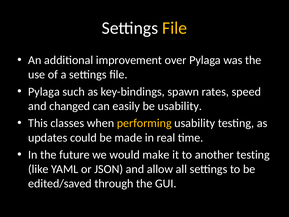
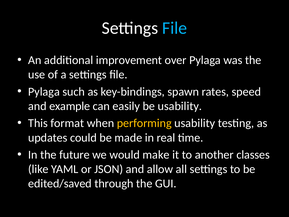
File at (175, 28) colour: yellow -> light blue
changed: changed -> example
classes: classes -> format
another testing: testing -> classes
